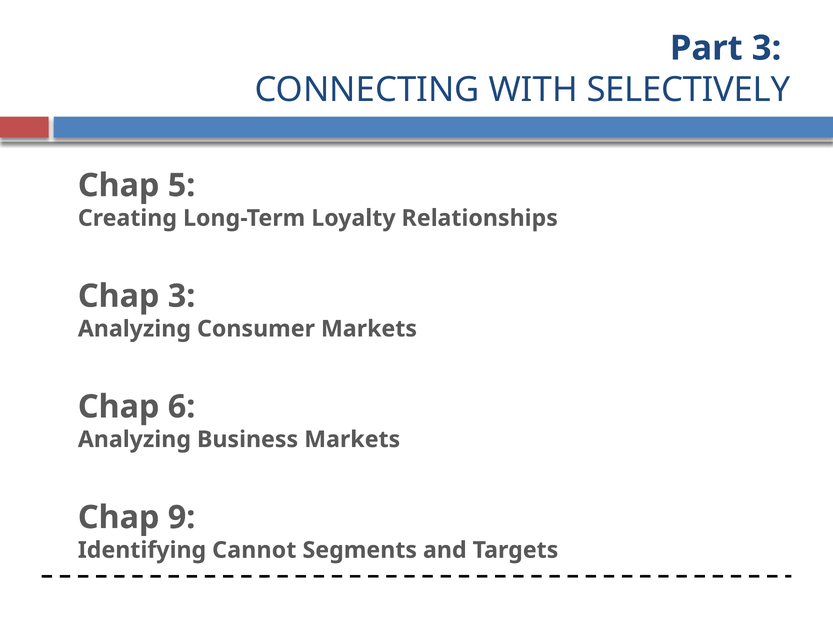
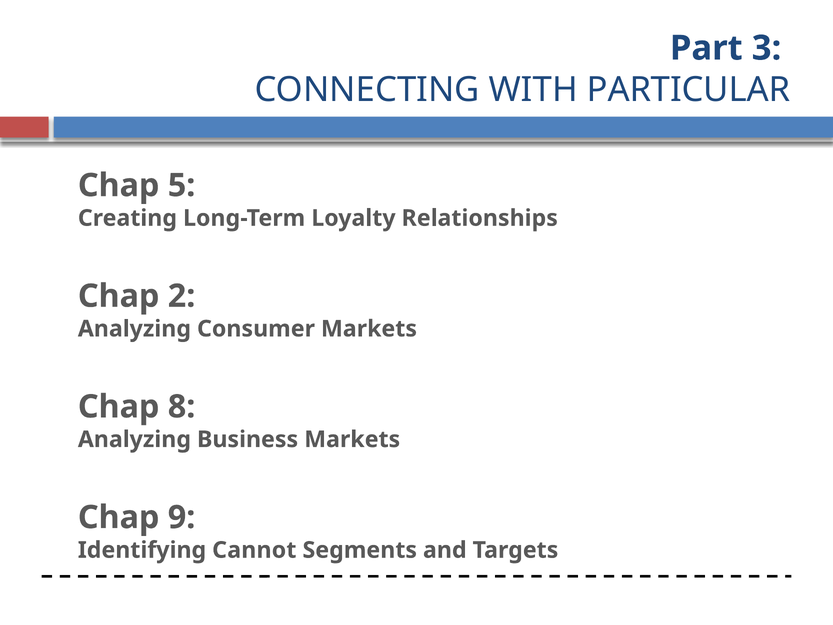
SELECTIVELY: SELECTIVELY -> PARTICULAR
Chap 3: 3 -> 2
6: 6 -> 8
